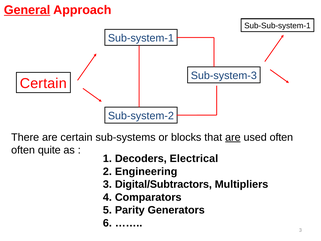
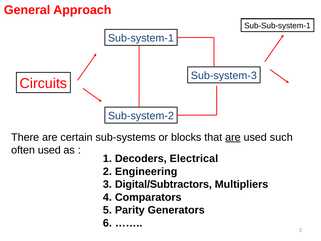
General underline: present -> none
Certain at (43, 83): Certain -> Circuits
used often: often -> such
often quite: quite -> used
